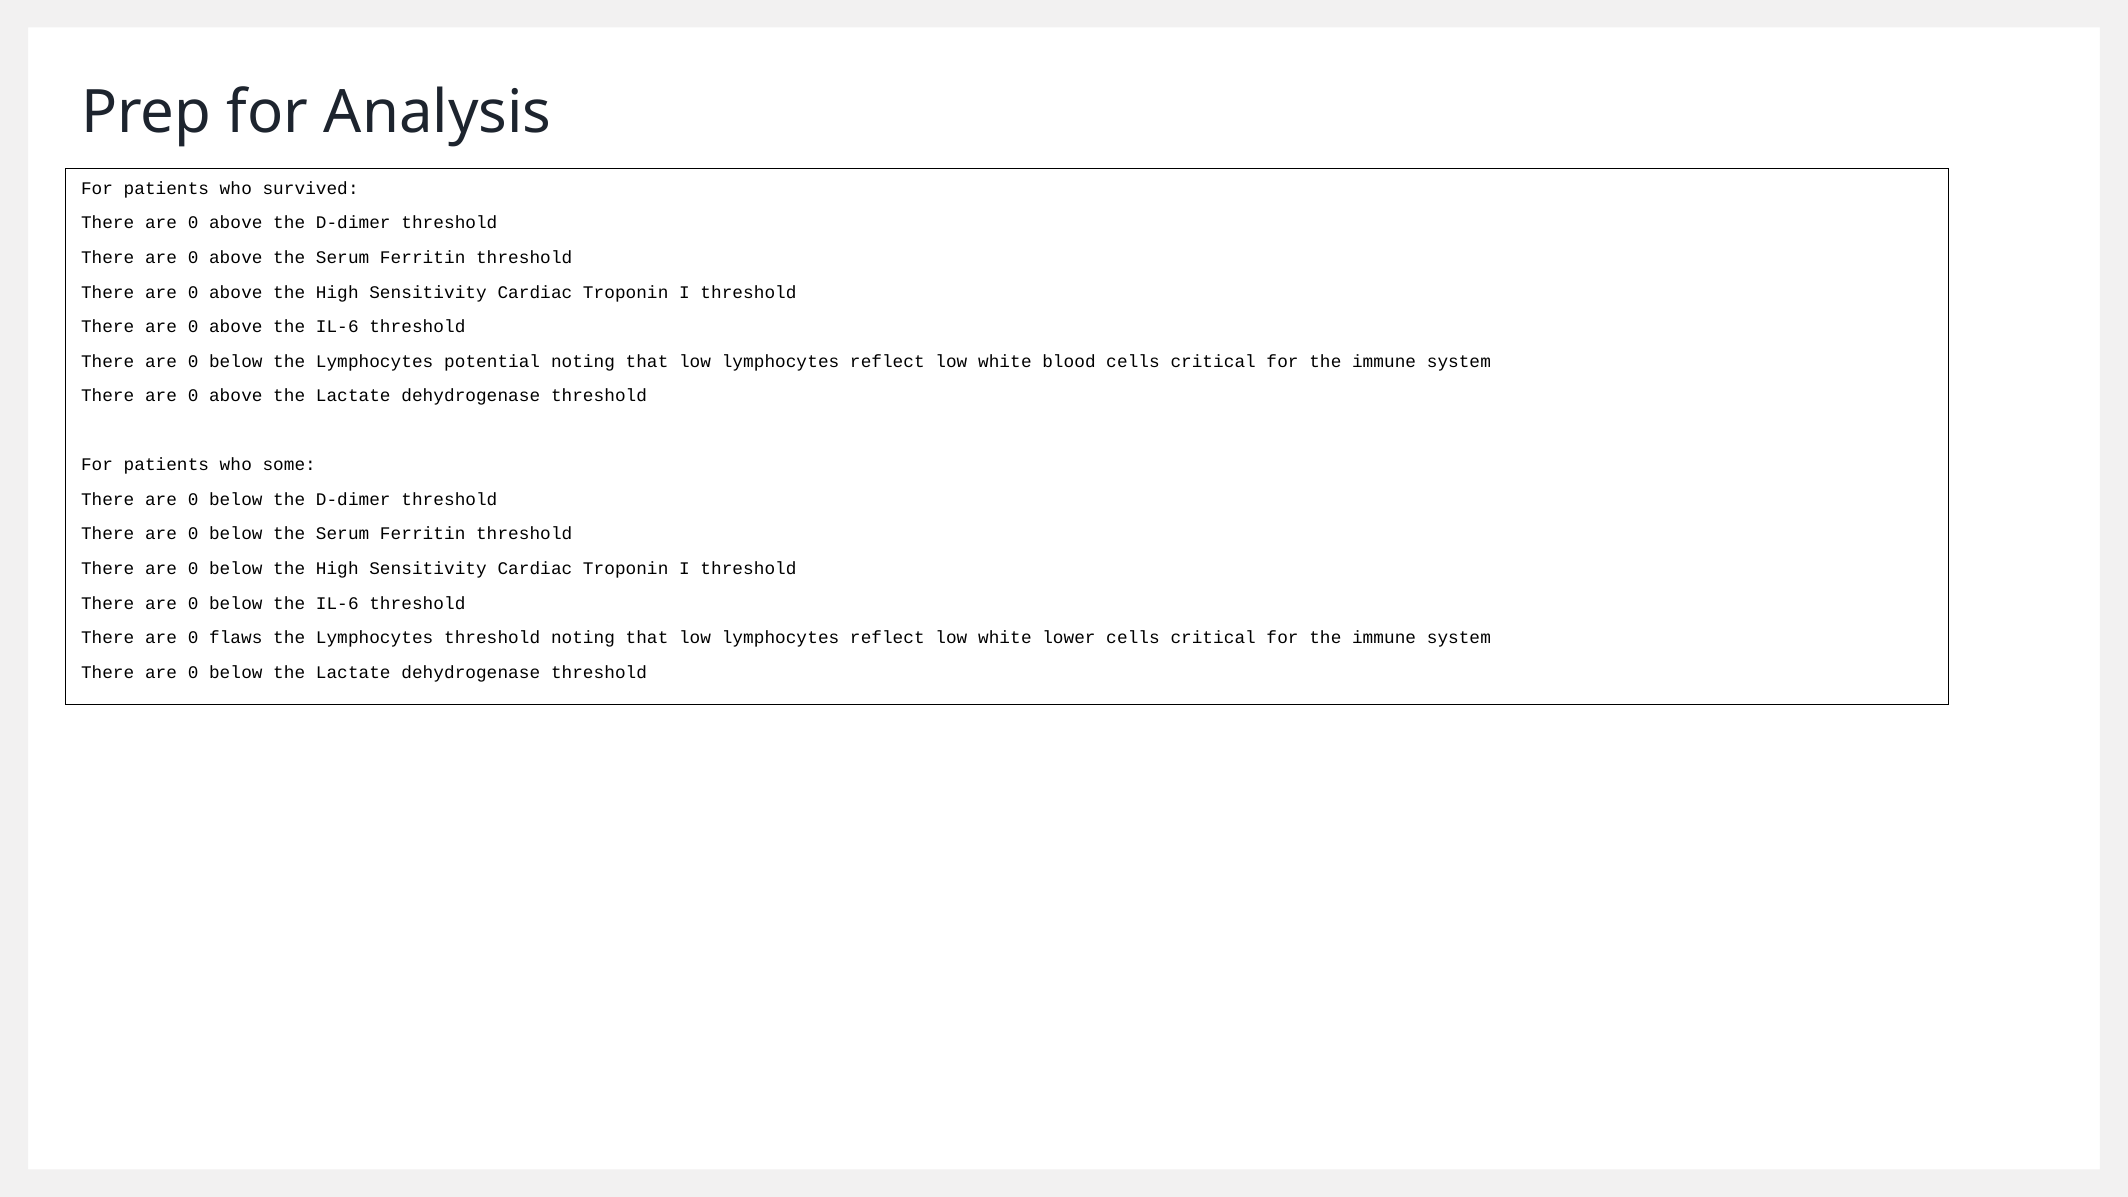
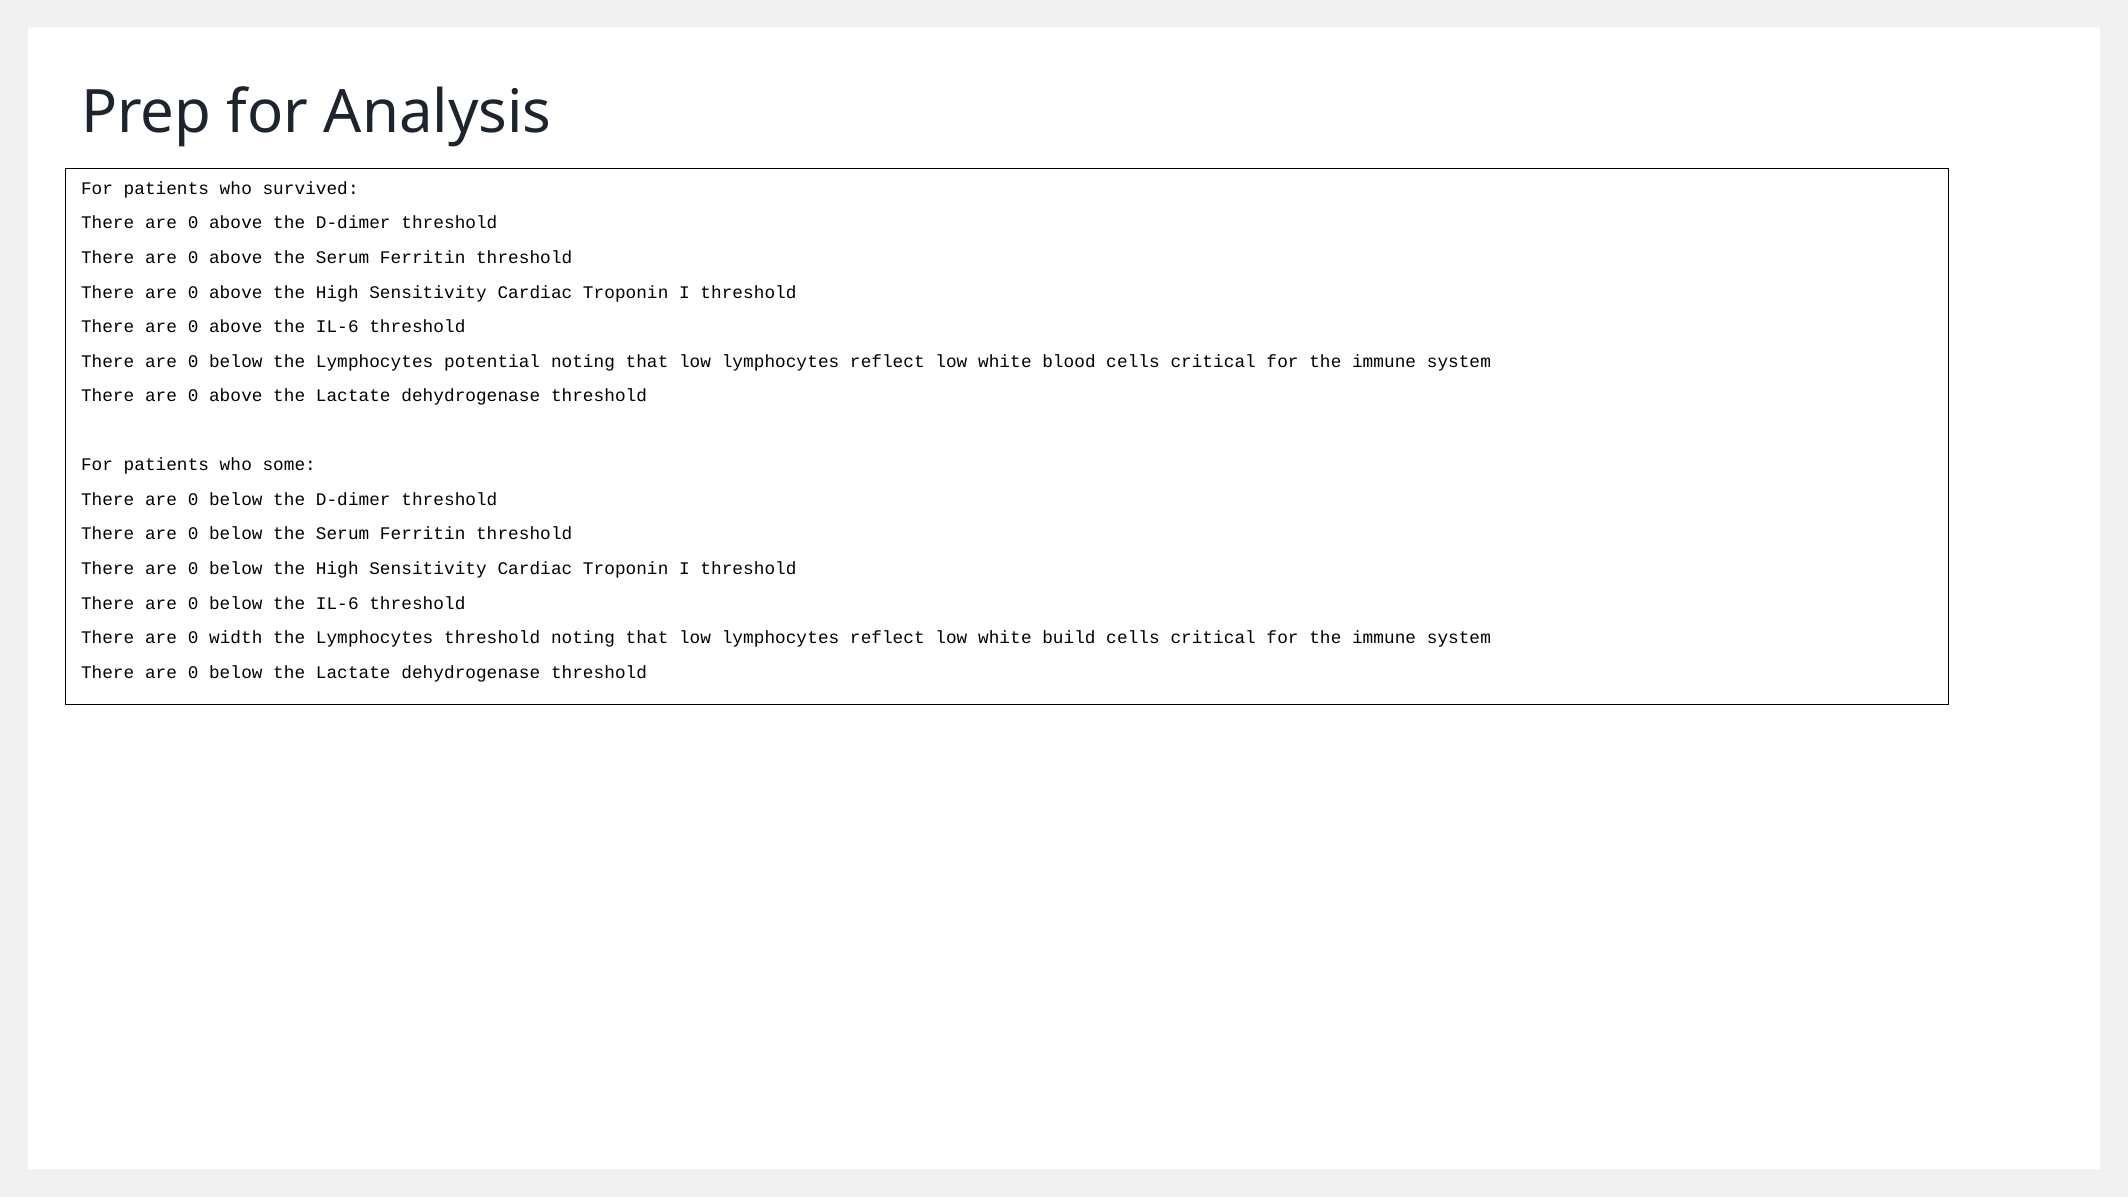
flaws: flaws -> width
lower: lower -> build
